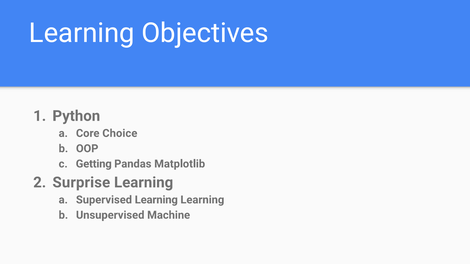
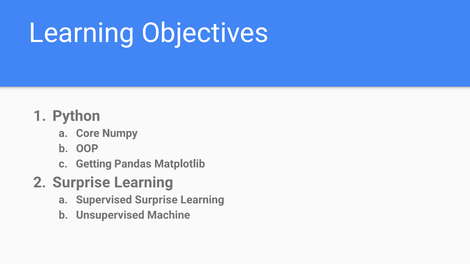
Choice: Choice -> Numpy
Supervised Learning: Learning -> Surprise
